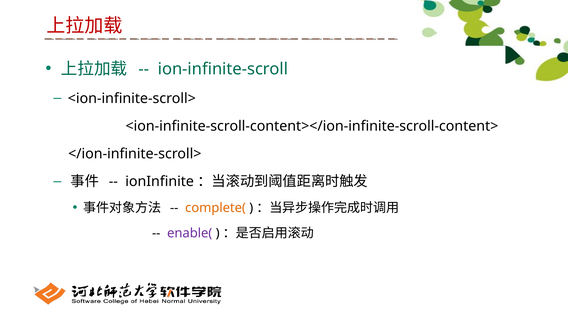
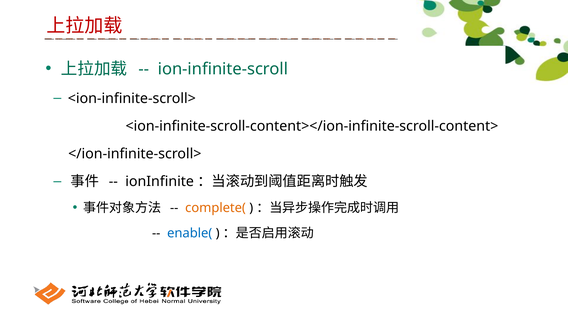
enable( colour: purple -> blue
